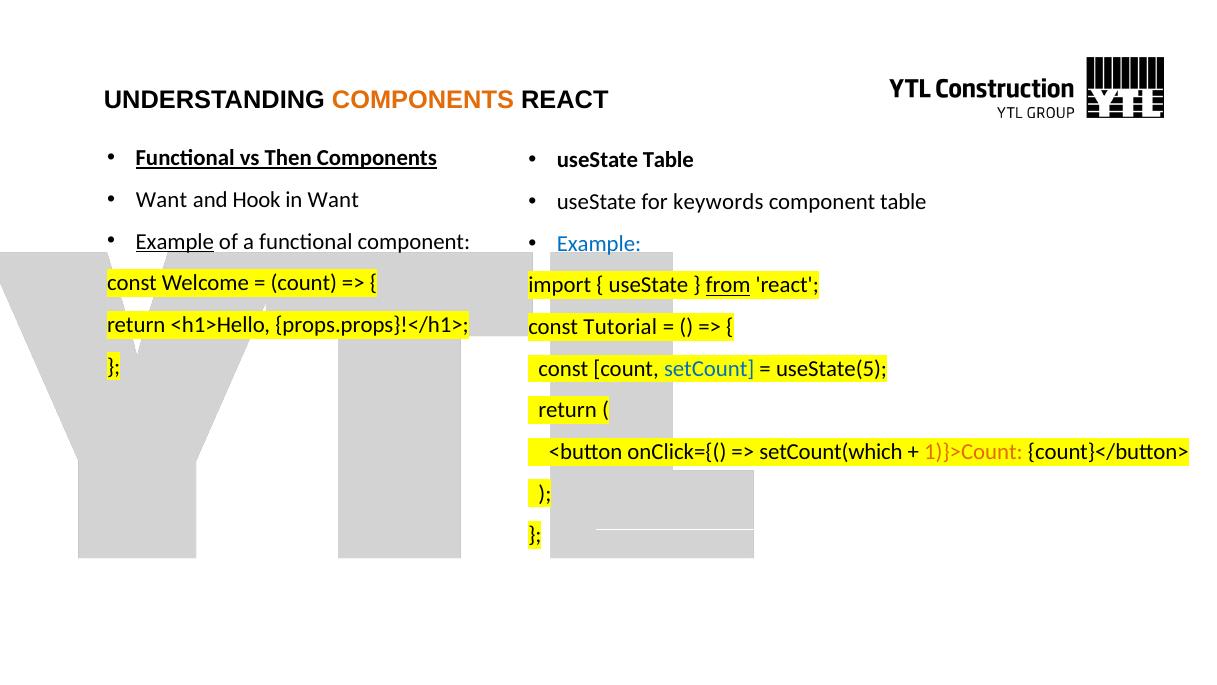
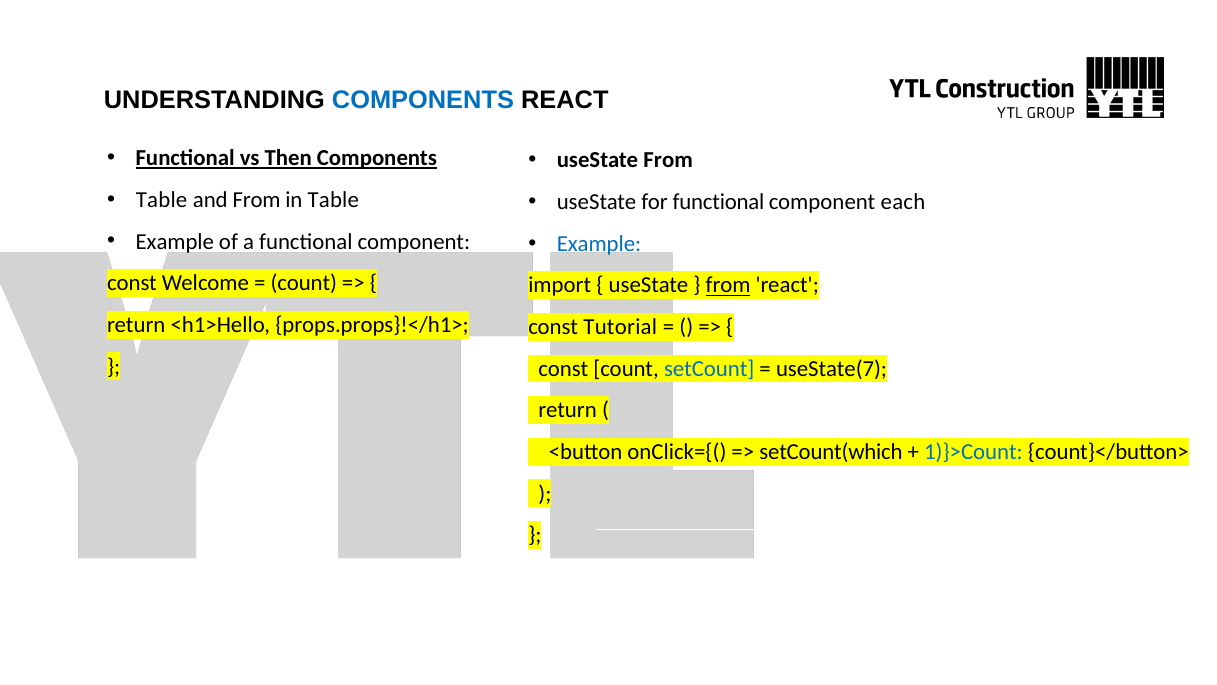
COMPONENTS at (423, 100) colour: orange -> blue
useState Table: Table -> From
Want at (162, 200): Want -> Table
and Hook: Hook -> From
in Want: Want -> Table
for keywords: keywords -> functional
component table: table -> each
Example at (175, 241) underline: present -> none
useState(5: useState(5 -> useState(7
1)}>Count colour: orange -> blue
